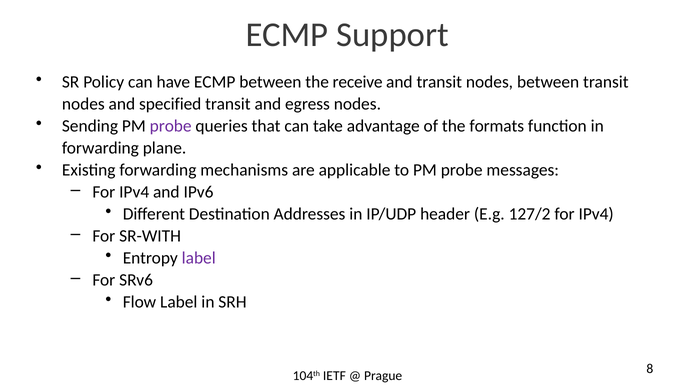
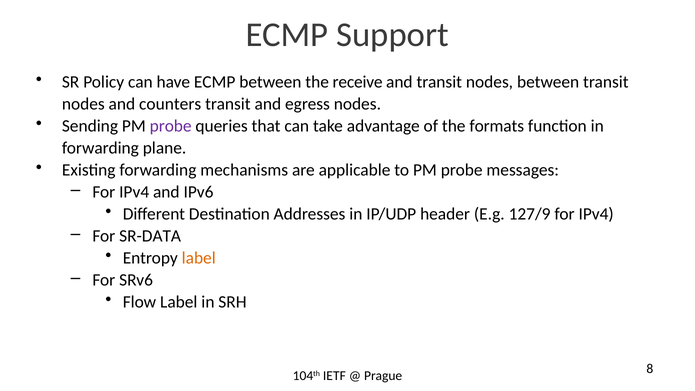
specified: specified -> counters
127/2: 127/2 -> 127/9
SR-WITH: SR-WITH -> SR-DATA
label at (199, 258) colour: purple -> orange
